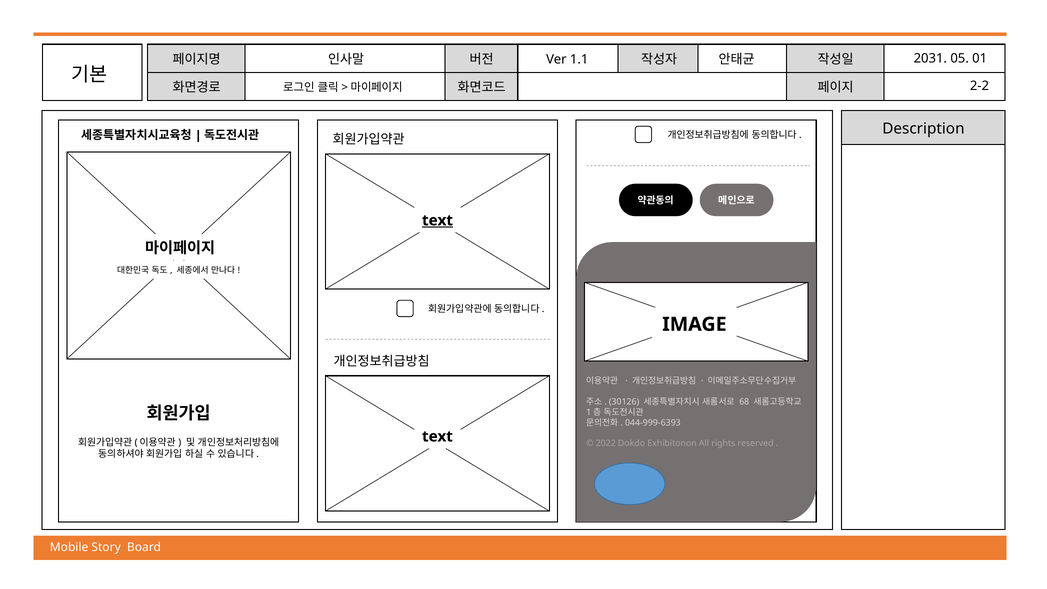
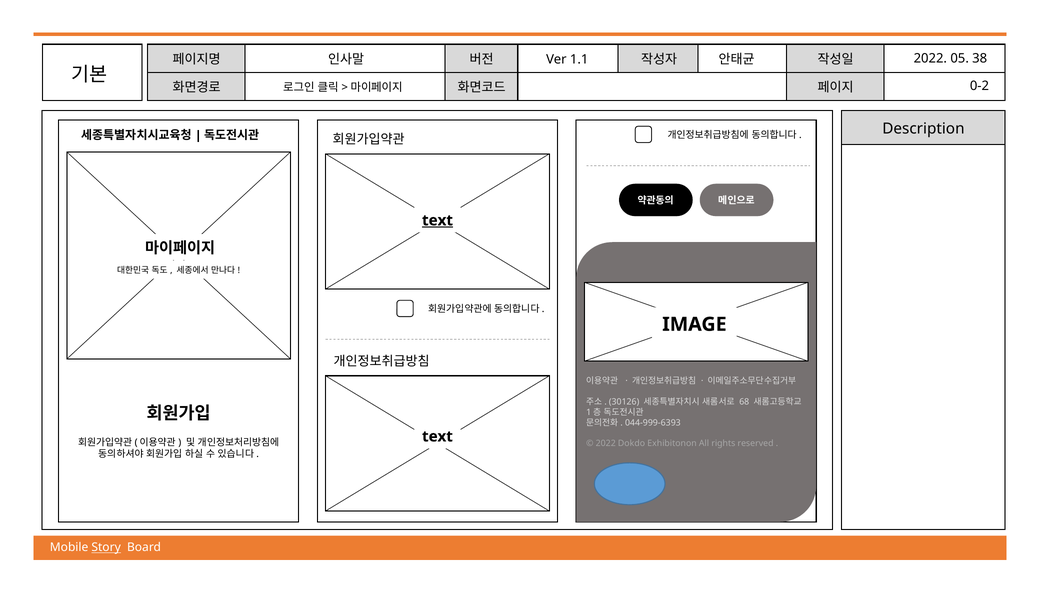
1.1 2031: 2031 -> 2022
01: 01 -> 38
2-2: 2-2 -> 0-2
Story underline: none -> present
